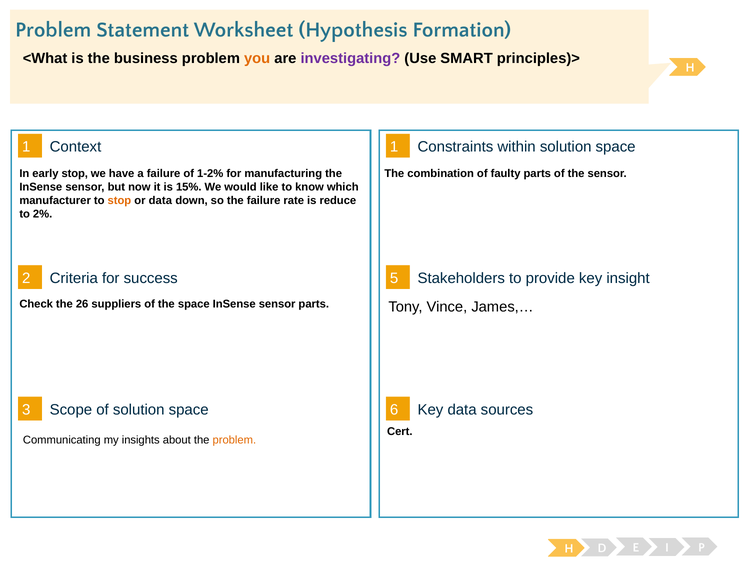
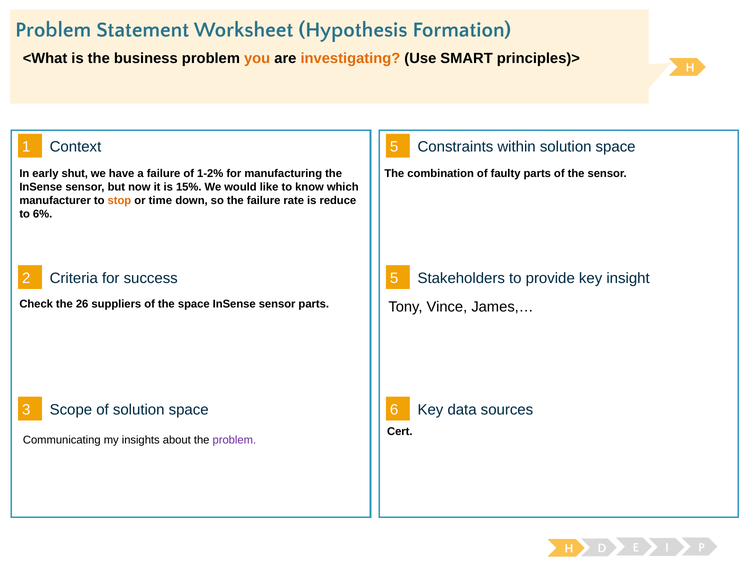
investigating colour: purple -> orange
1 1: 1 -> 5
early stop: stop -> shut
or data: data -> time
2%: 2% -> 6%
problem at (234, 440) colour: orange -> purple
